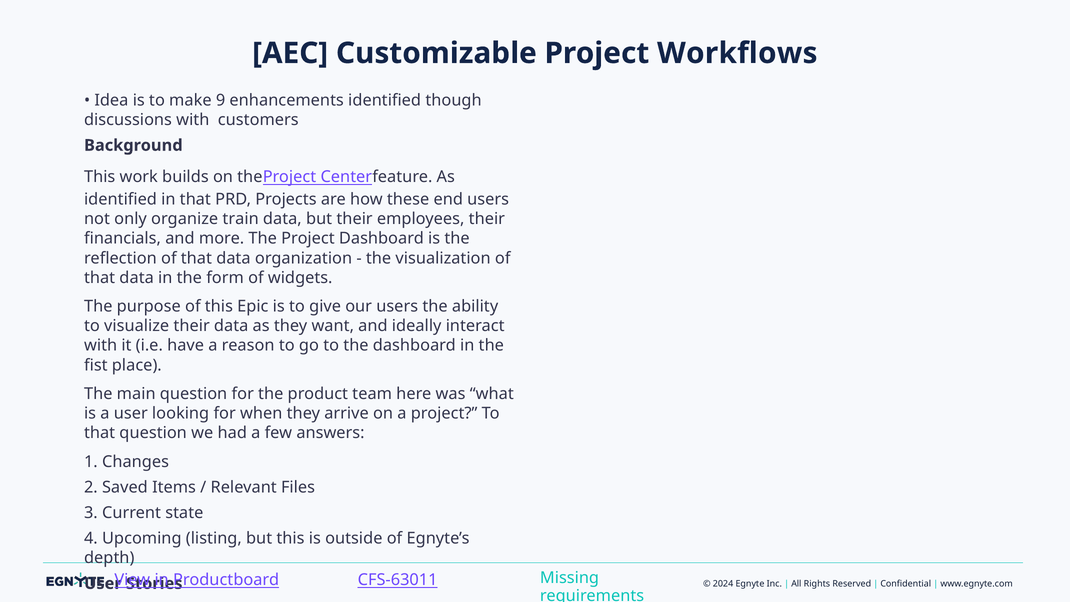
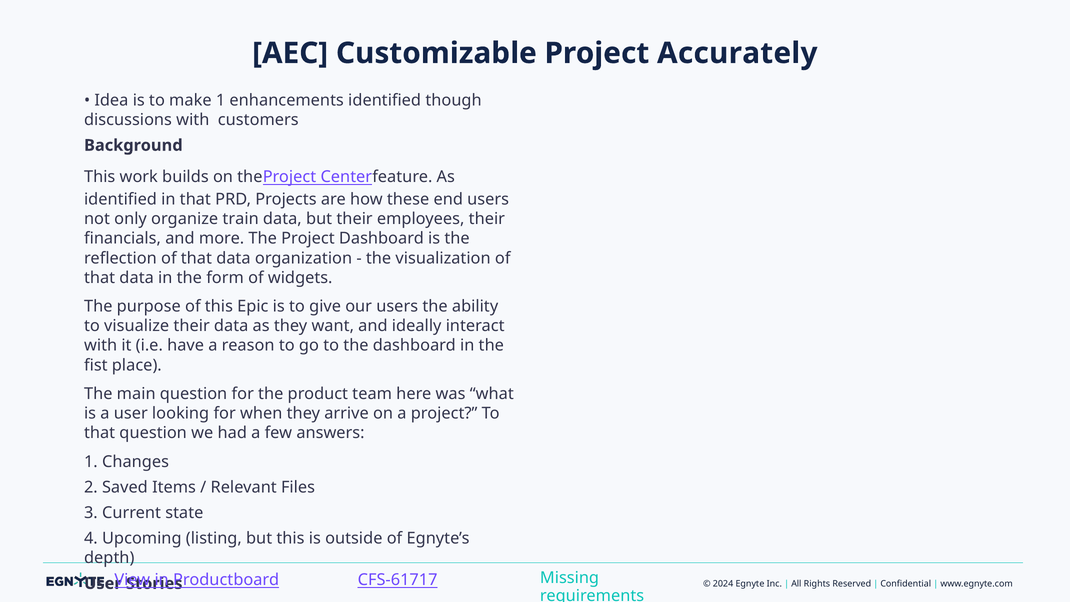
Workflows: Workflows -> Accurately
make 9: 9 -> 1
CFS-63011: CFS-63011 -> CFS-61717
